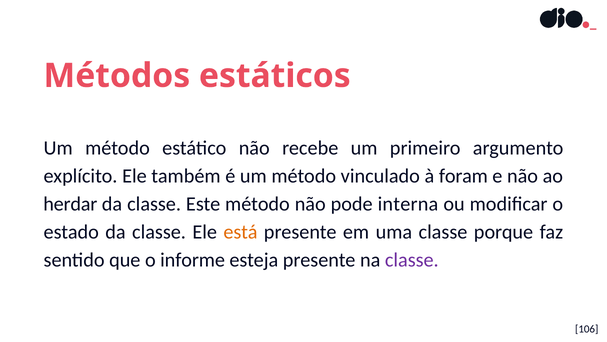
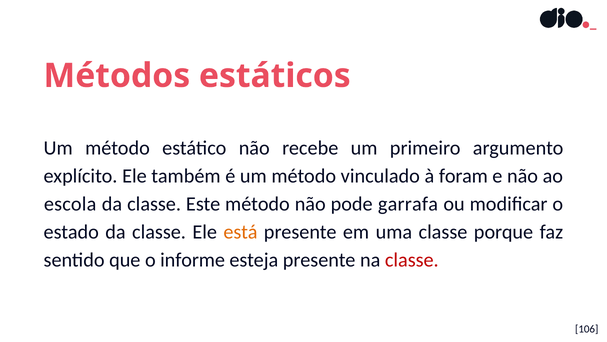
herdar: herdar -> escola
interna: interna -> garrafa
classe at (412, 260) colour: purple -> red
